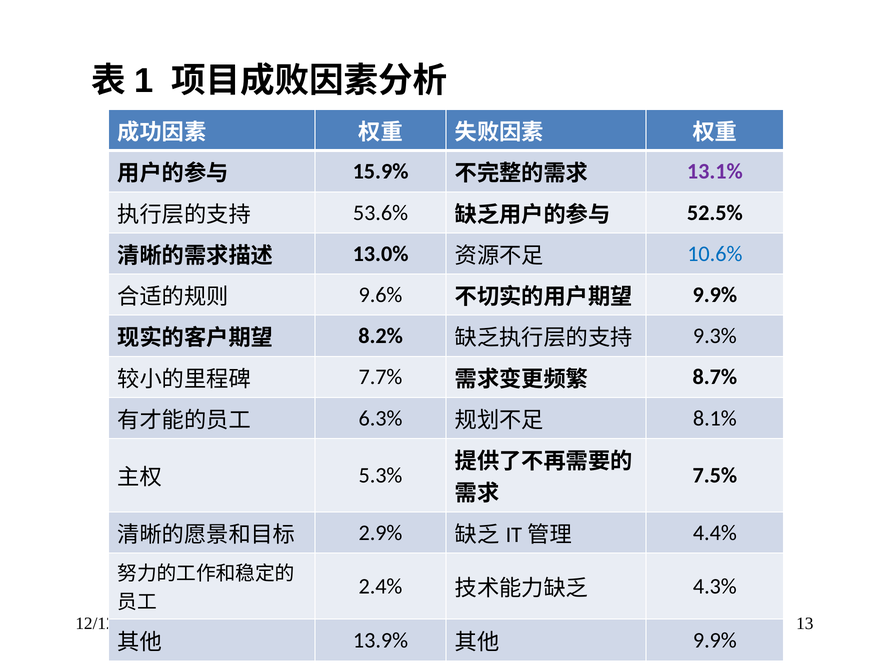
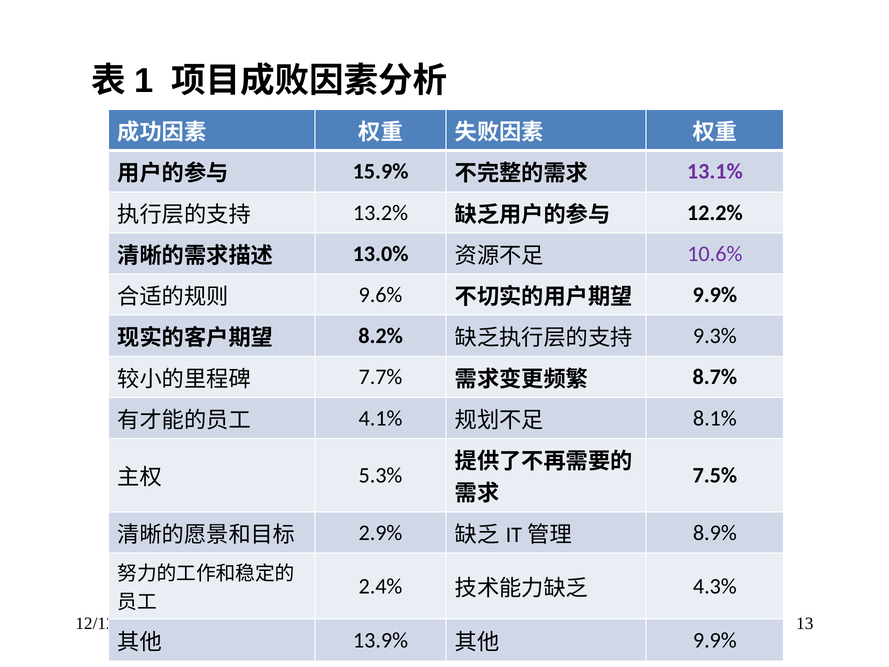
53.6%: 53.6% -> 13.2%
52.5%: 52.5% -> 12.2%
10.6% colour: blue -> purple
6.3%: 6.3% -> 4.1%
4.4%: 4.4% -> 8.9%
